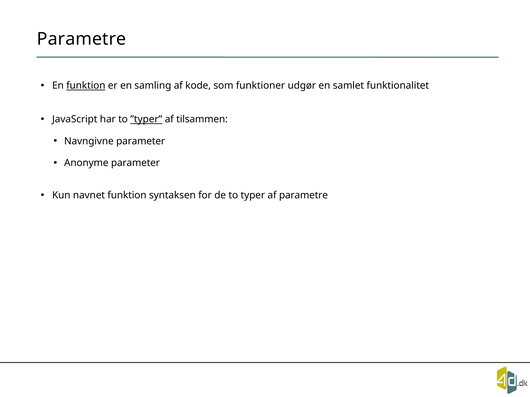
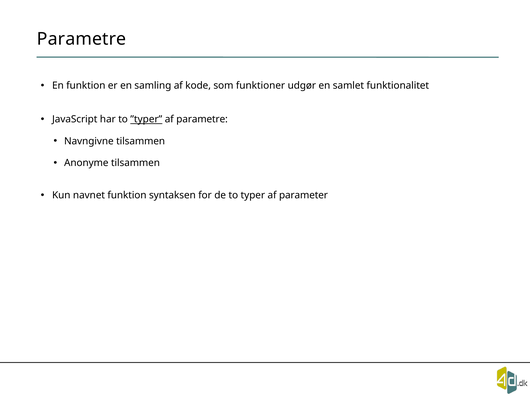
funktion at (86, 86) underline: present -> none
af tilsammen: tilsammen -> parametre
Navngivne parameter: parameter -> tilsammen
Anonyme parameter: parameter -> tilsammen
af parametre: parametre -> parameter
